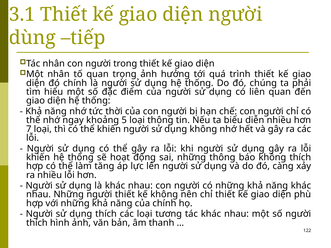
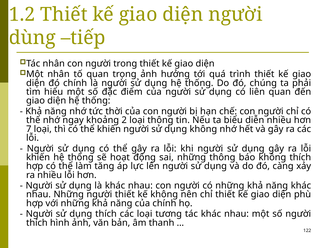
3.1: 3.1 -> 1.2
5: 5 -> 2
